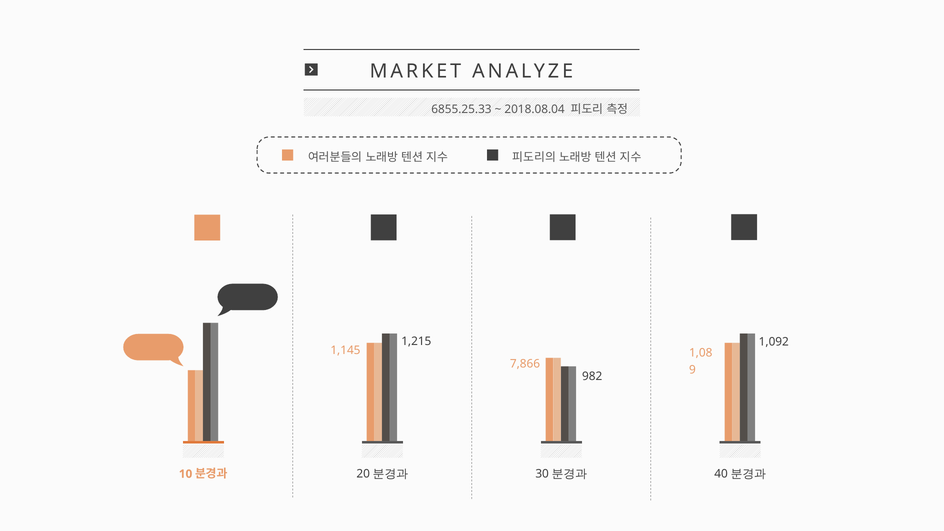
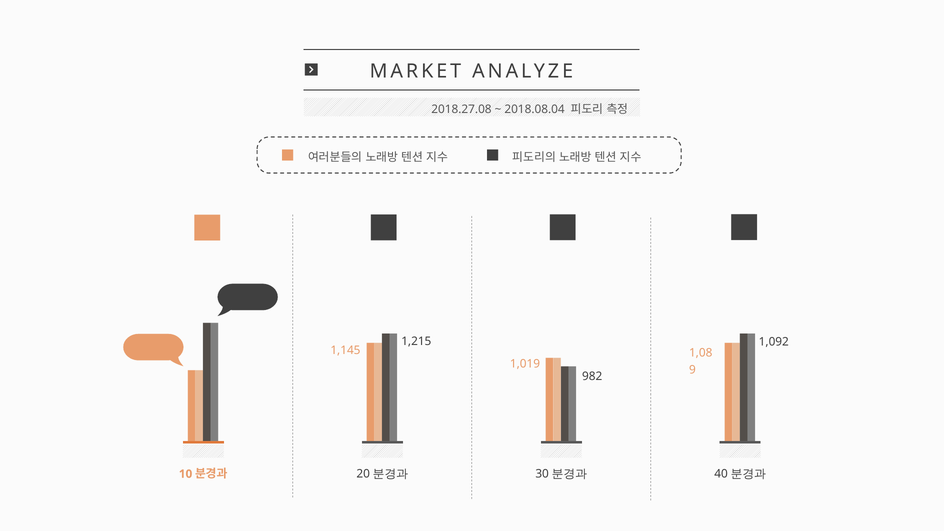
6855.25.33: 6855.25.33 -> 2018.27.08
7,866: 7,866 -> 1,019
